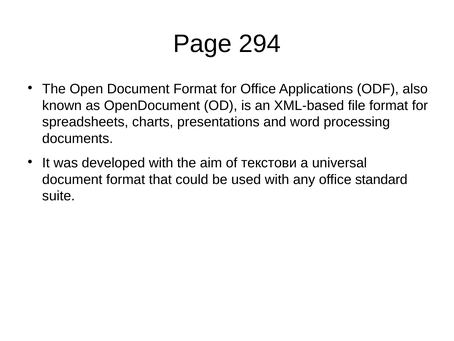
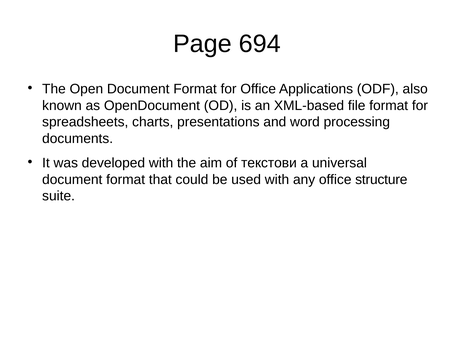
294: 294 -> 694
standard: standard -> structure
